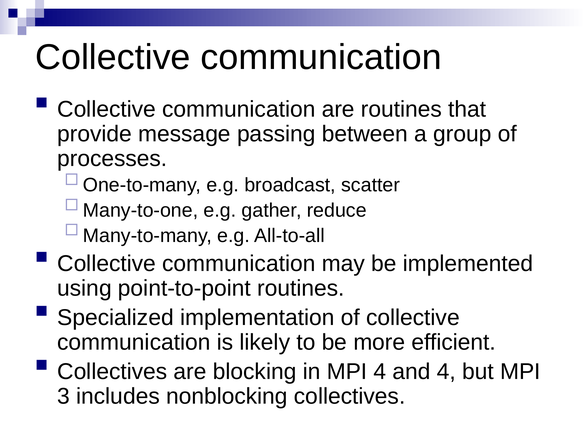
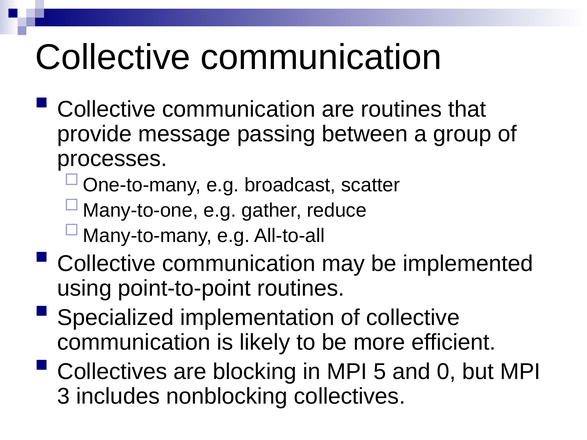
MPI 4: 4 -> 5
and 4: 4 -> 0
